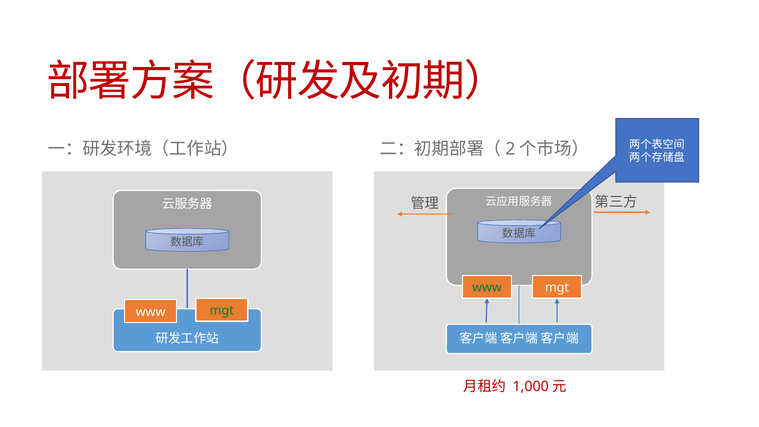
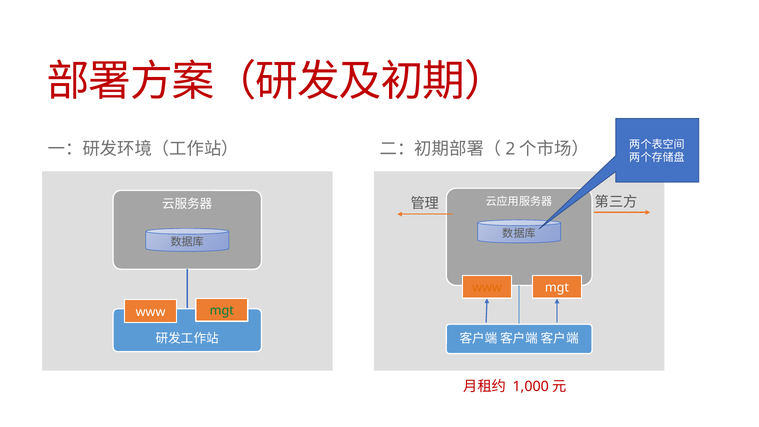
www at (487, 288) colour: green -> orange
